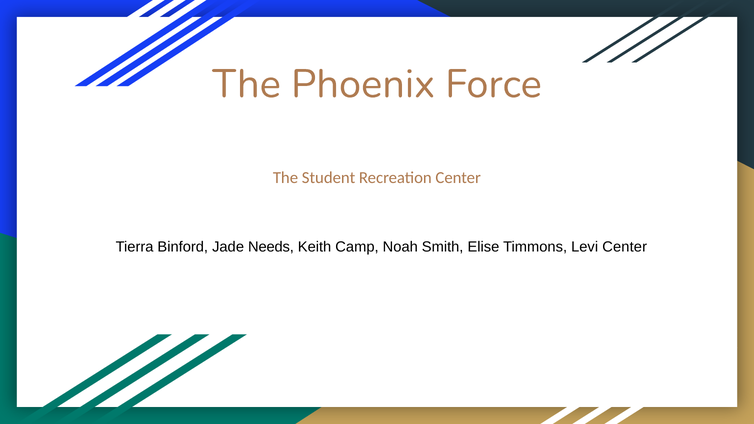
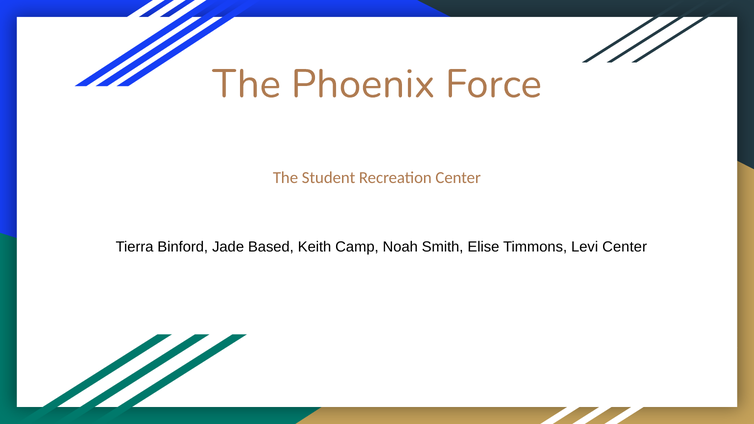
Needs: Needs -> Based
